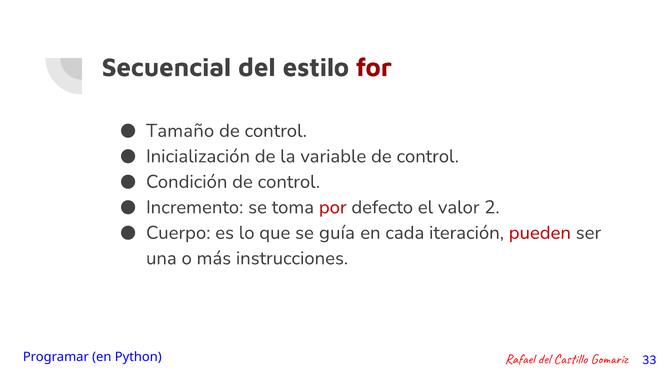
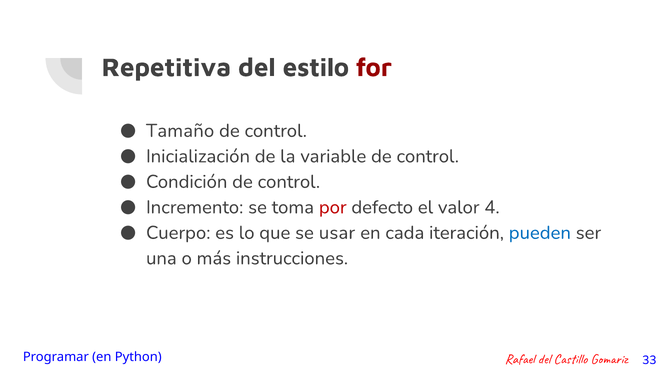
Secuencial: Secuencial -> Repetitiva
2: 2 -> 4
guía: guía -> usar
pueden colour: red -> blue
